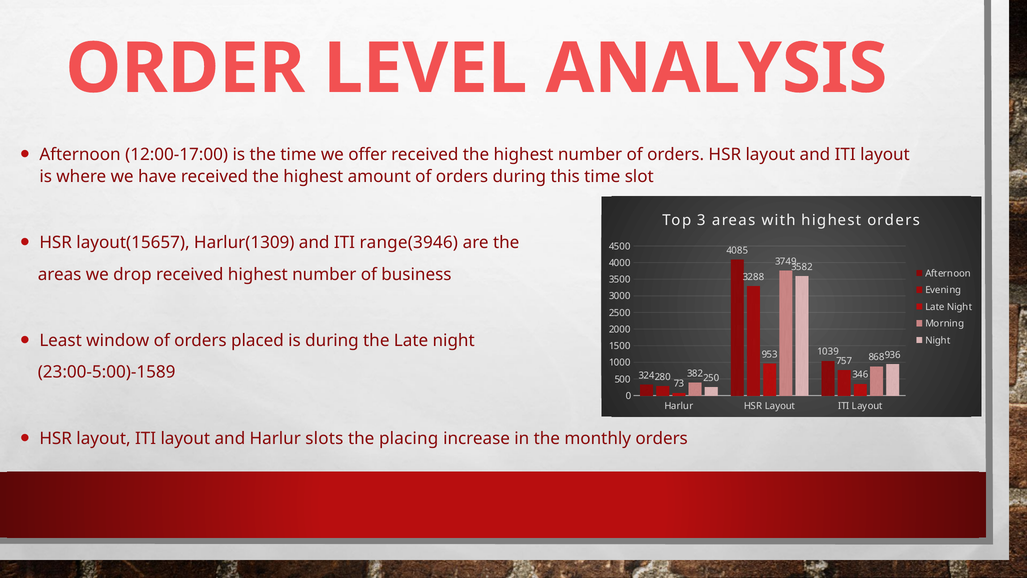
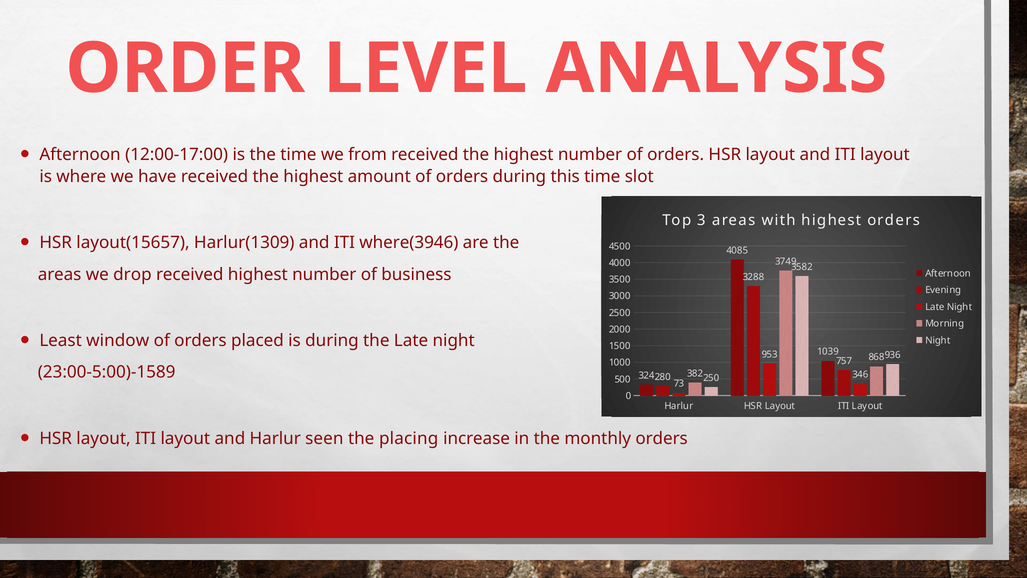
offer: offer -> from
range(3946: range(3946 -> where(3946
slots: slots -> seen
